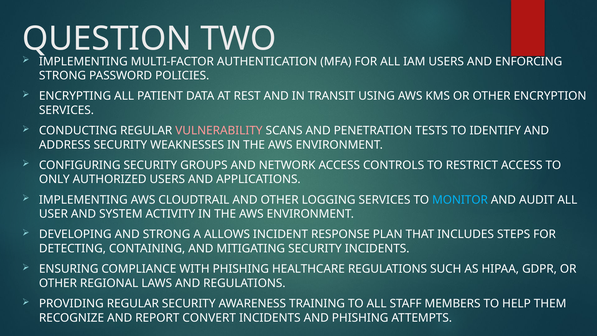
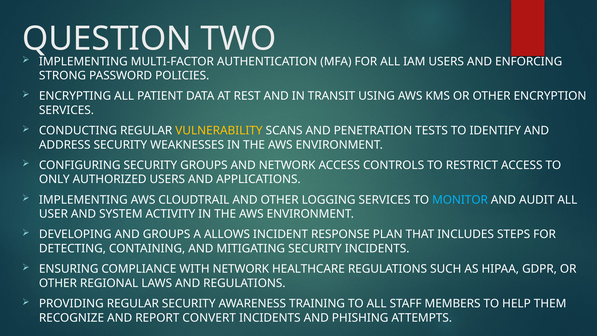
VULNERABILITY colour: pink -> yellow
AND STRONG: STRONG -> GROUPS
WITH PHISHING: PHISHING -> NETWORK
